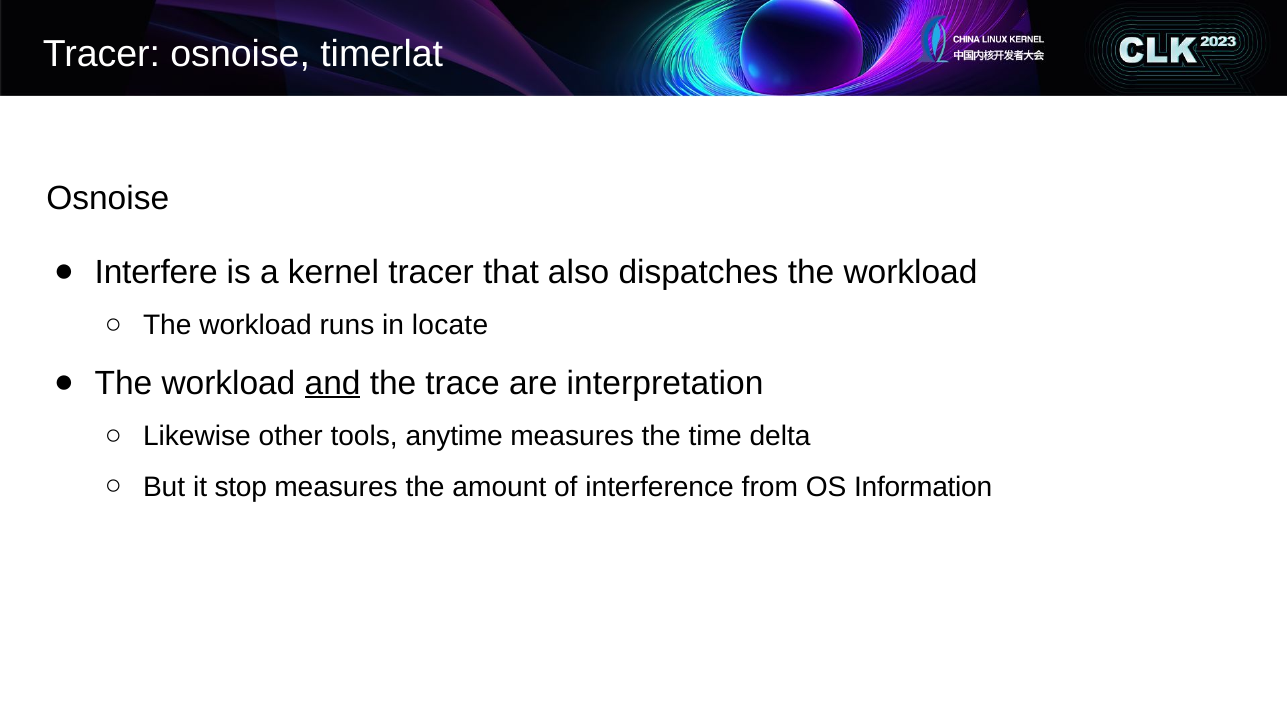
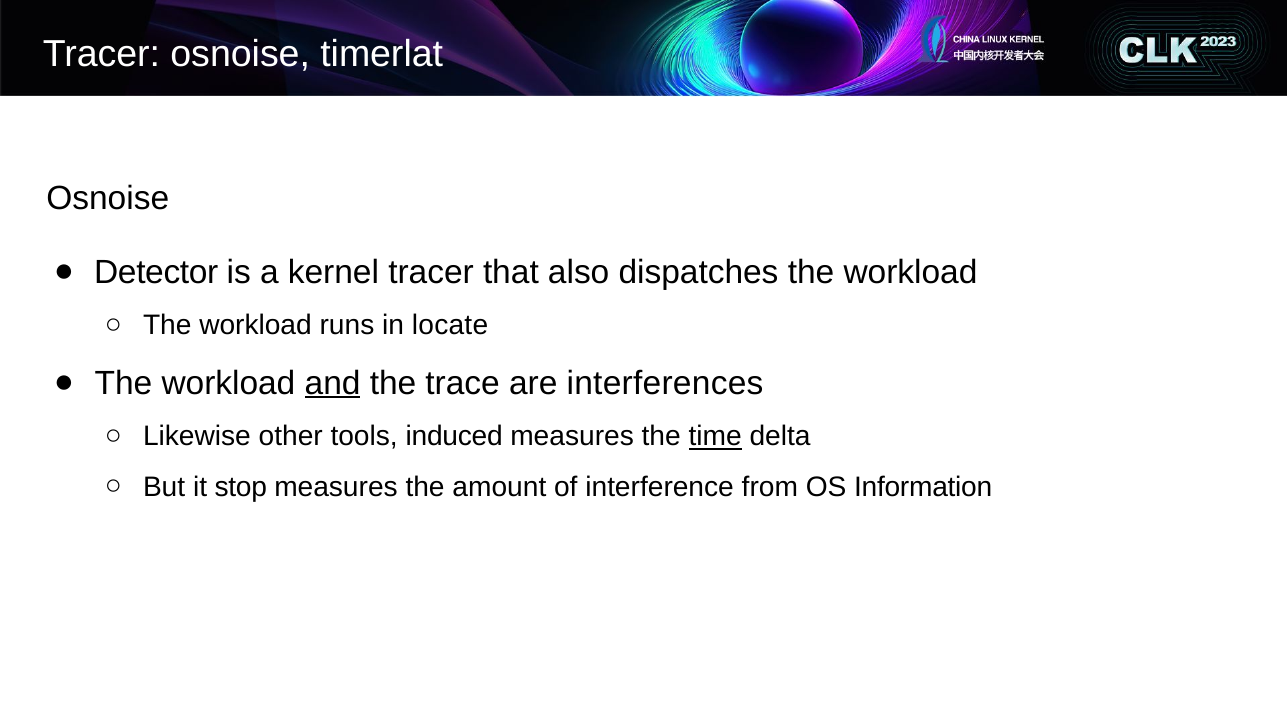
Interfere: Interfere -> Detector
interpretation: interpretation -> interferences
anytime: anytime -> induced
time underline: none -> present
